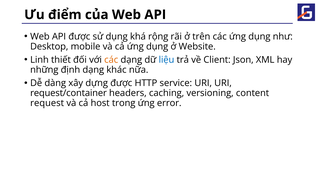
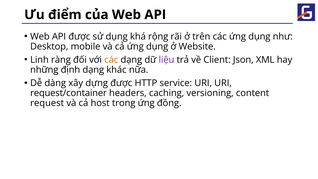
thiết: thiết -> ràng
liệu colour: blue -> purple
error: error -> đồng
